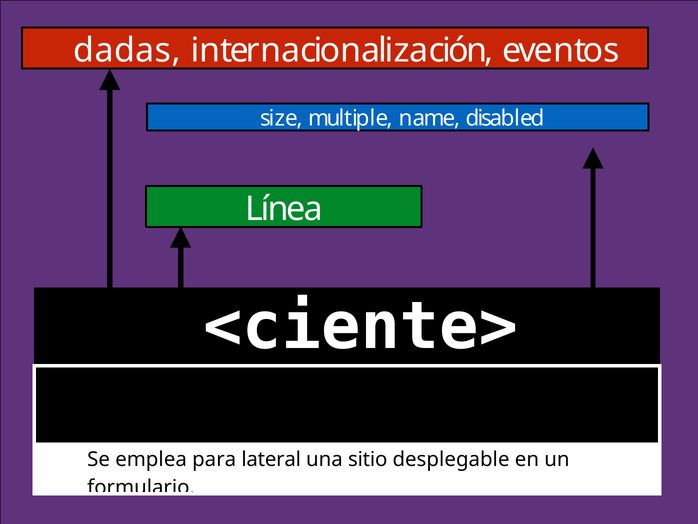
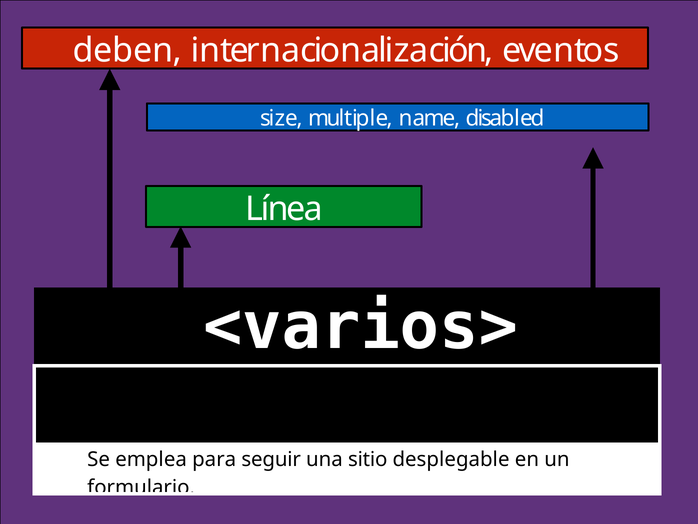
dadas: dadas -> deben
<ciente>: <ciente> -> <varios>
lateral: lateral -> seguir
